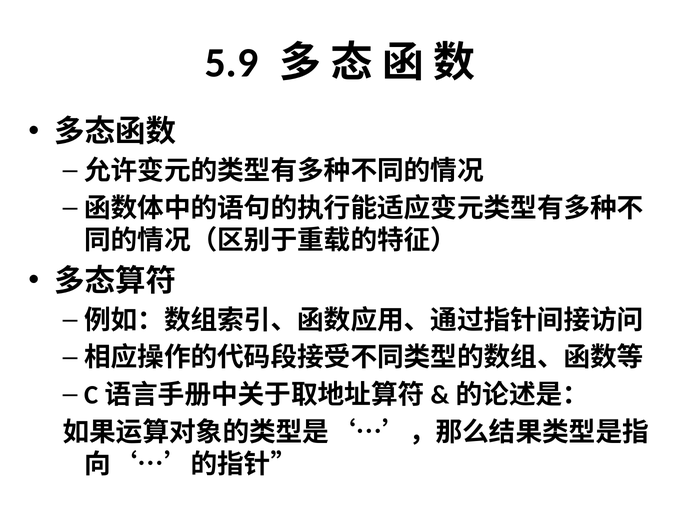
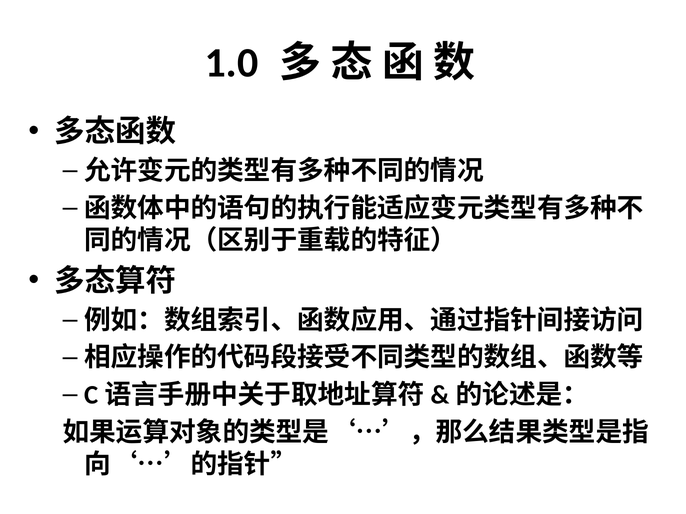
5.9: 5.9 -> 1.0
